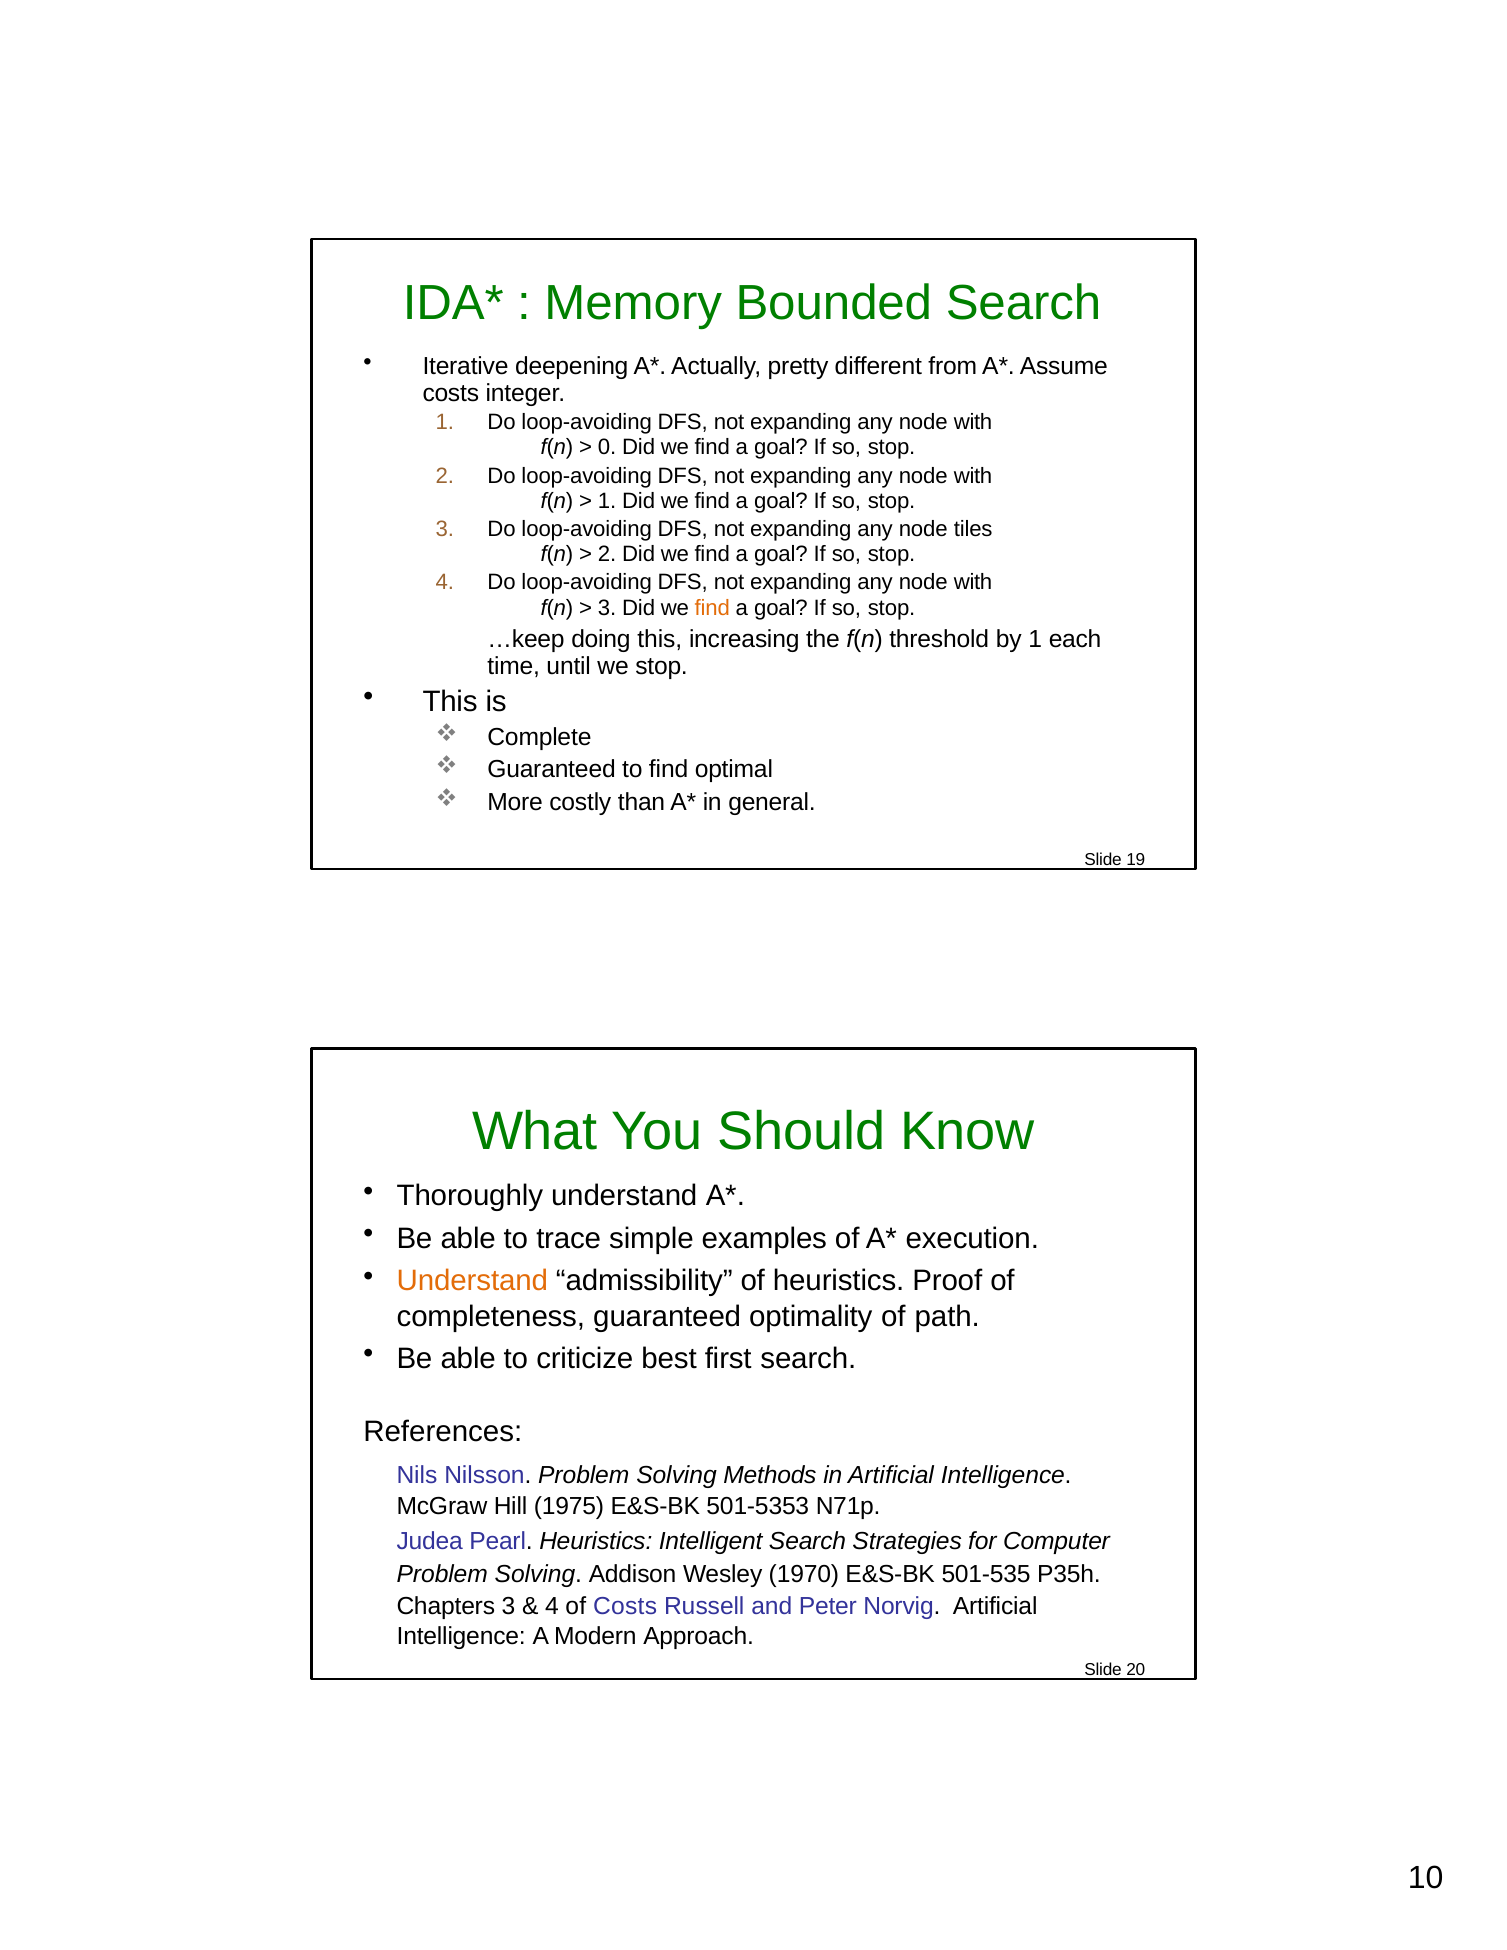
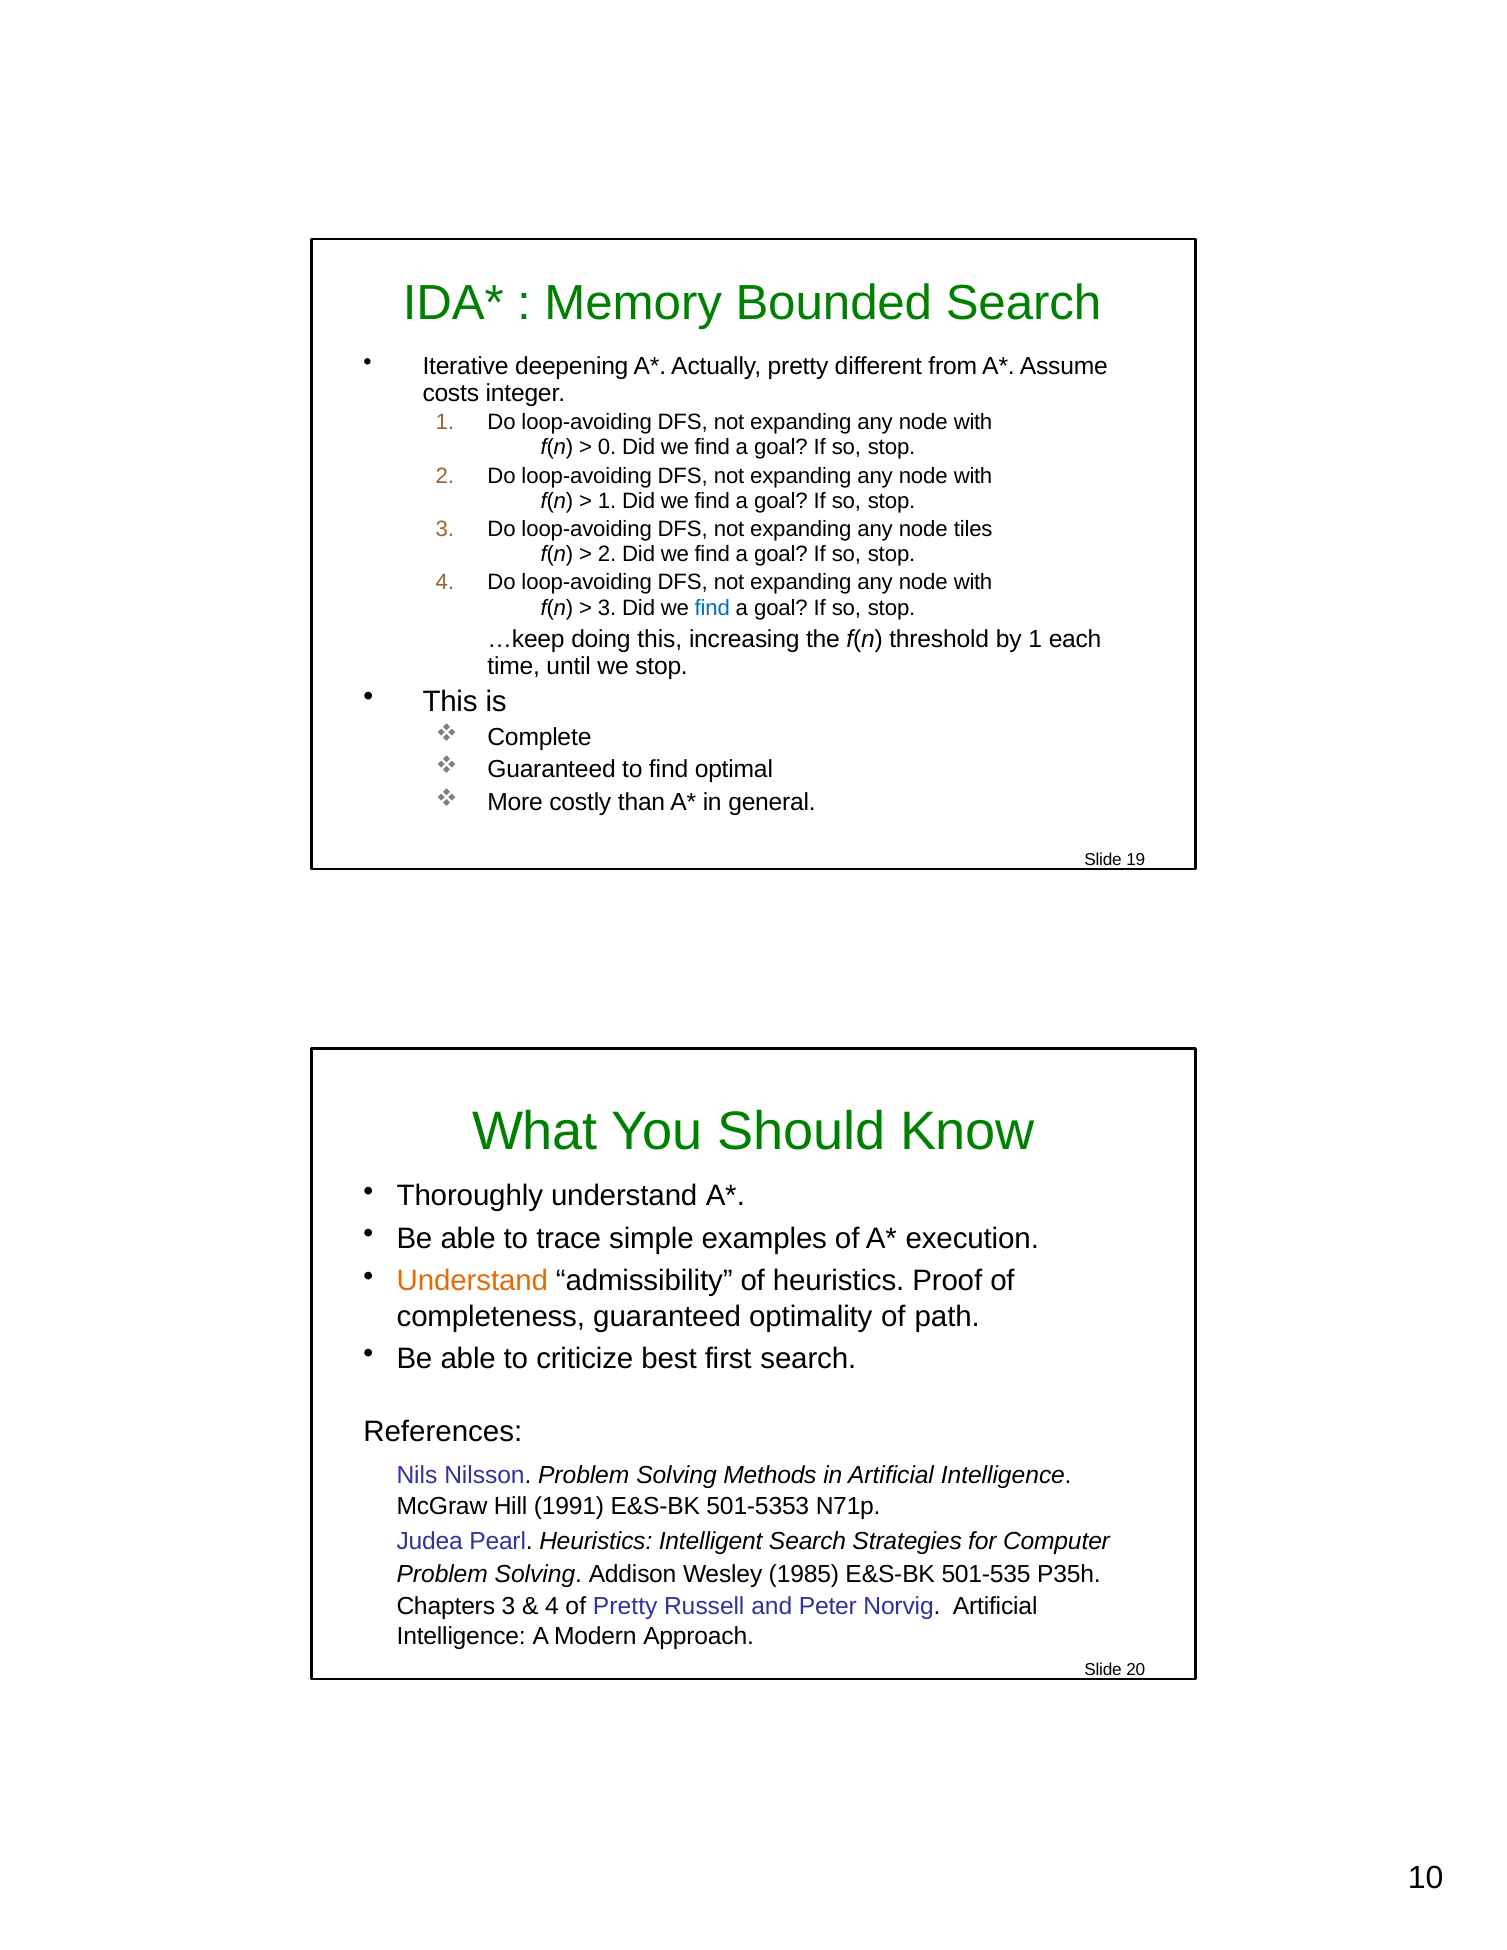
find at (712, 608) colour: orange -> blue
1975: 1975 -> 1991
1970: 1970 -> 1985
of Costs: Costs -> Pretty
